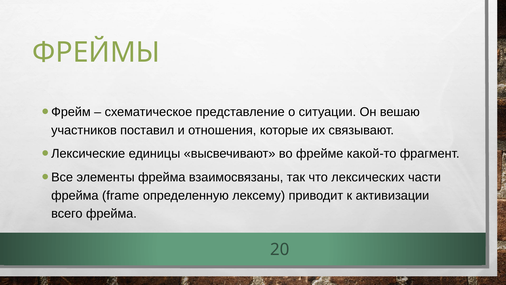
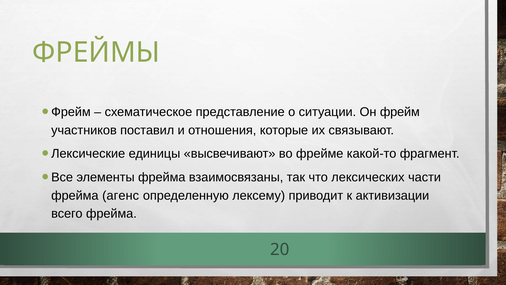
Он вешаю: вешаю -> фрейм
frame: frame -> агенс
